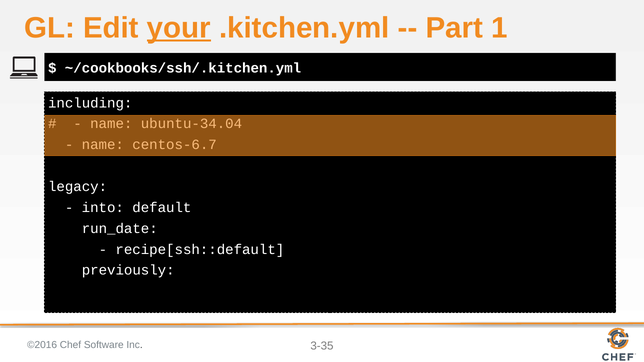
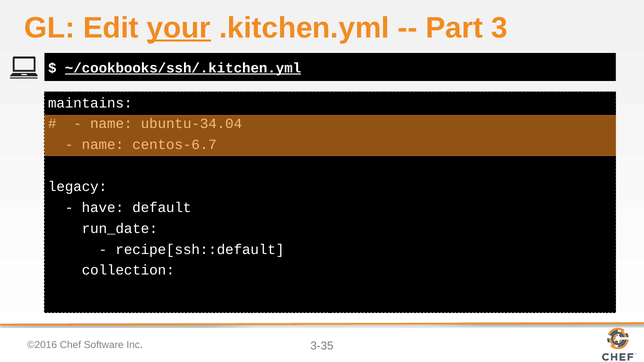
1: 1 -> 3
~/cookbooks/ssh/.kitchen.yml underline: none -> present
including: including -> maintains
into: into -> have
previously: previously -> collection
